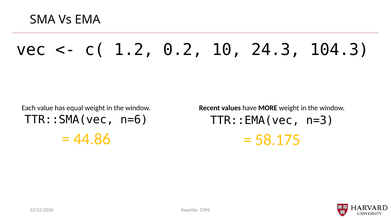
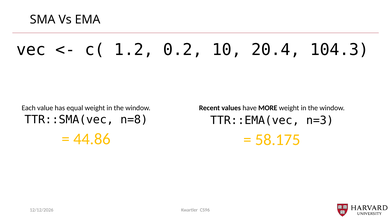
24.3: 24.3 -> 20.4
n=6: n=6 -> n=8
